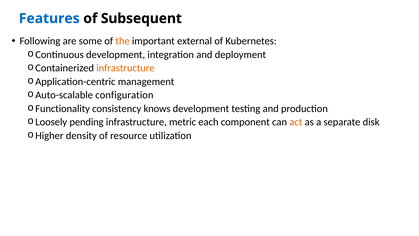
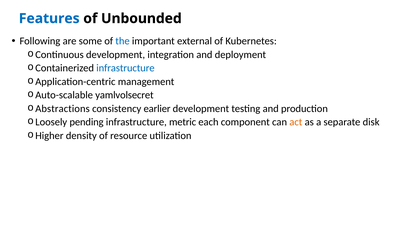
Subsequent: Subsequent -> Unbounded
the colour: orange -> blue
infrastructure at (125, 68) colour: orange -> blue
configuration: configuration -> yamlvolsecret
Functionality: Functionality -> Abstractions
knows: knows -> earlier
